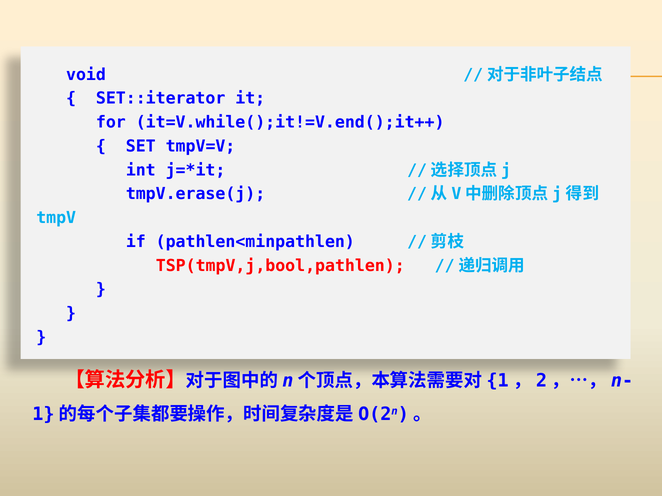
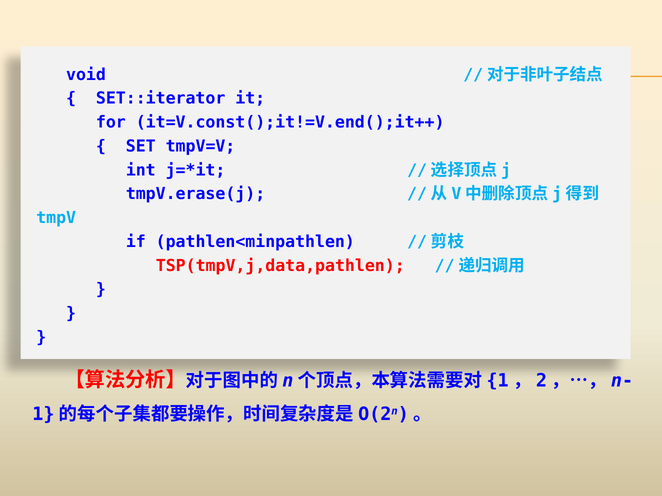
it=V.while();it!=V.end();it++: it=V.while();it!=V.end();it++ -> it=V.const();it!=V.end();it++
TSP(tmpV,j,bool,pathlen: TSP(tmpV,j,bool,pathlen -> TSP(tmpV,j,data,pathlen
